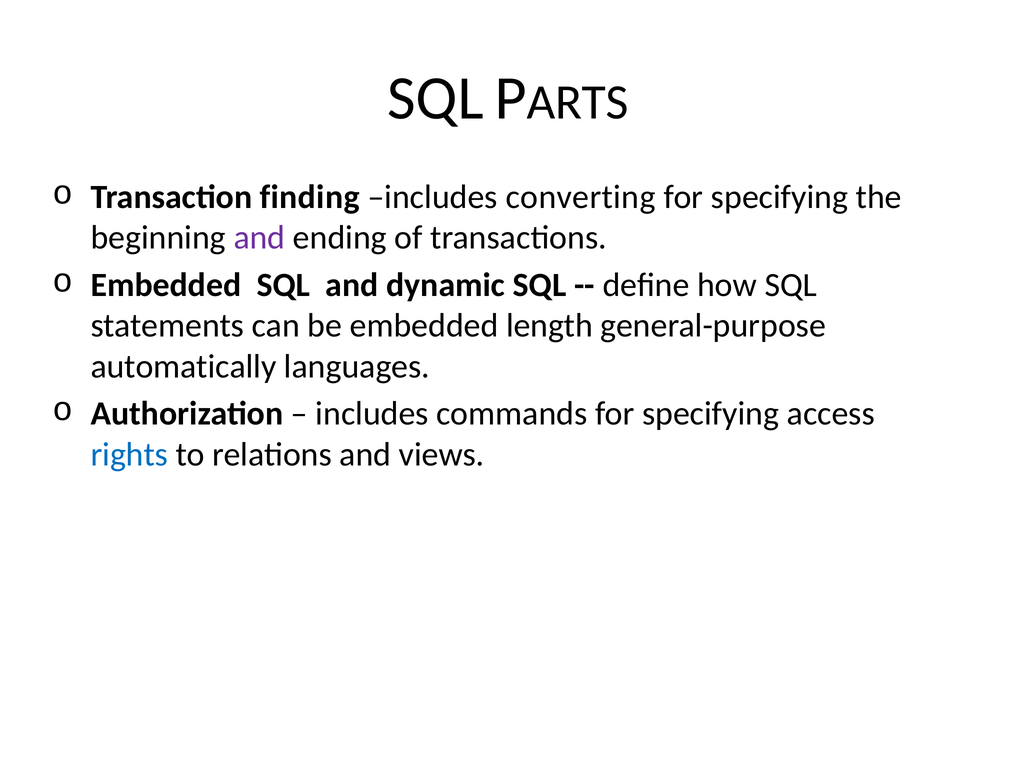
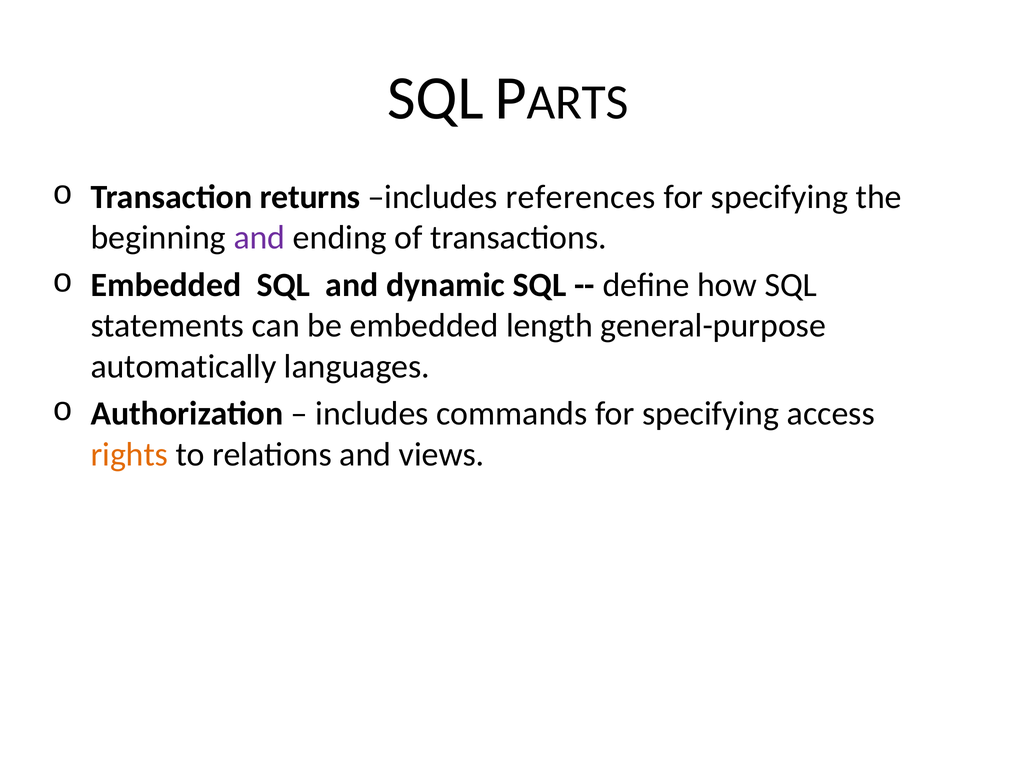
finding: finding -> returns
converting: converting -> references
rights colour: blue -> orange
